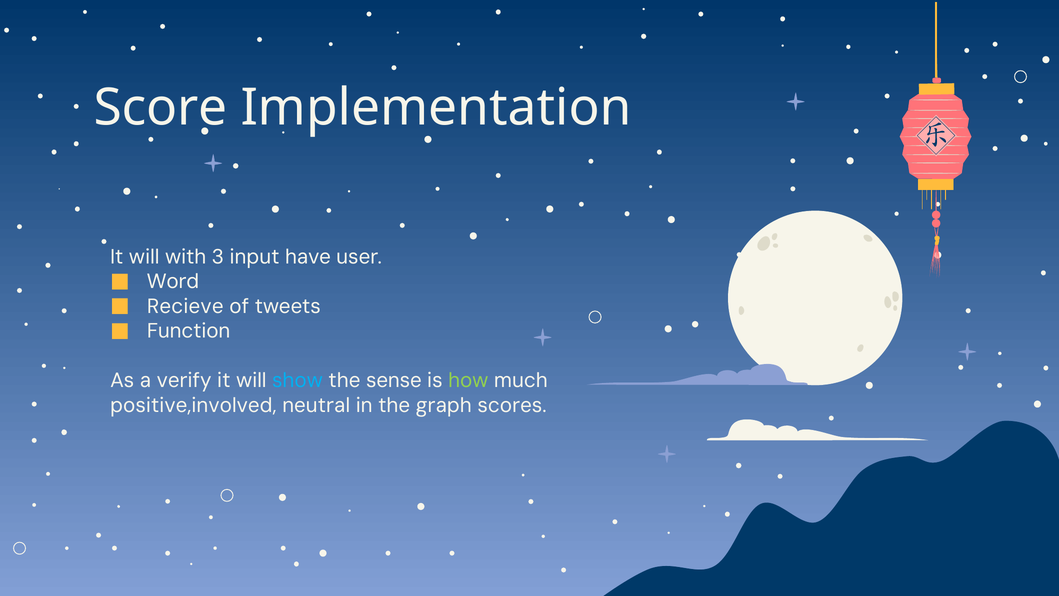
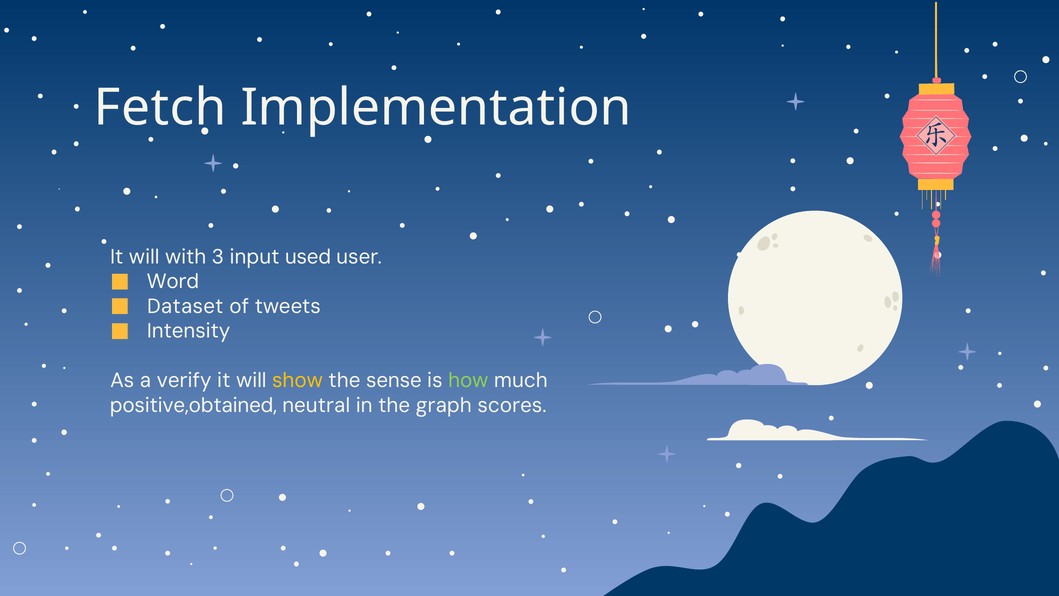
Score: Score -> Fetch
have: have -> used
Recieve: Recieve -> Dataset
Function: Function -> Intensity
show colour: light blue -> yellow
positive,involved: positive,involved -> positive,obtained
